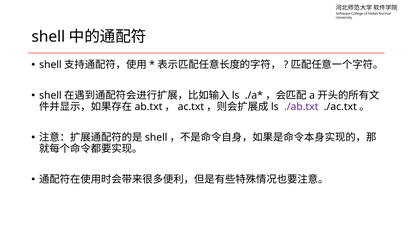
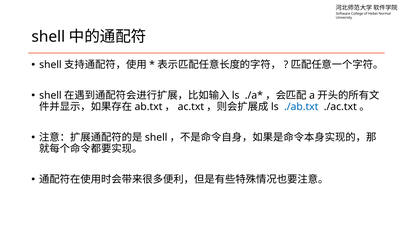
./ab.txt colour: purple -> blue
